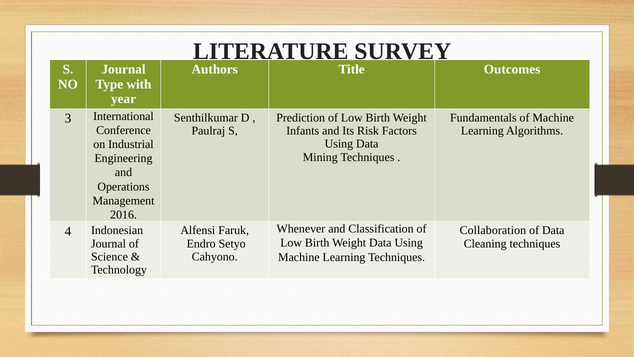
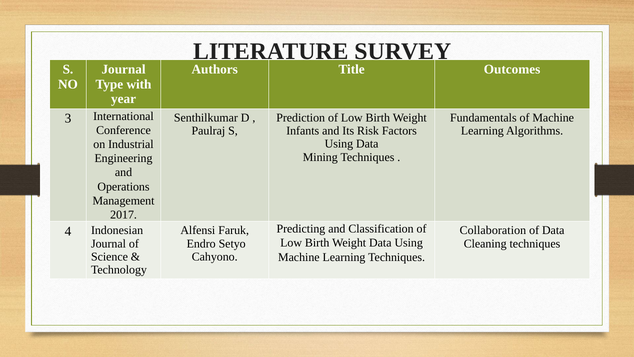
2016: 2016 -> 2017
Whenever: Whenever -> Predicting
